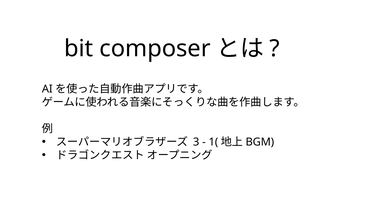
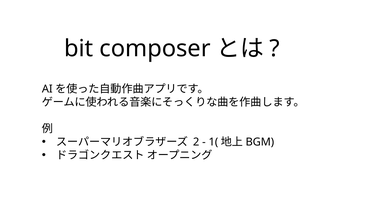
3: 3 -> 2
